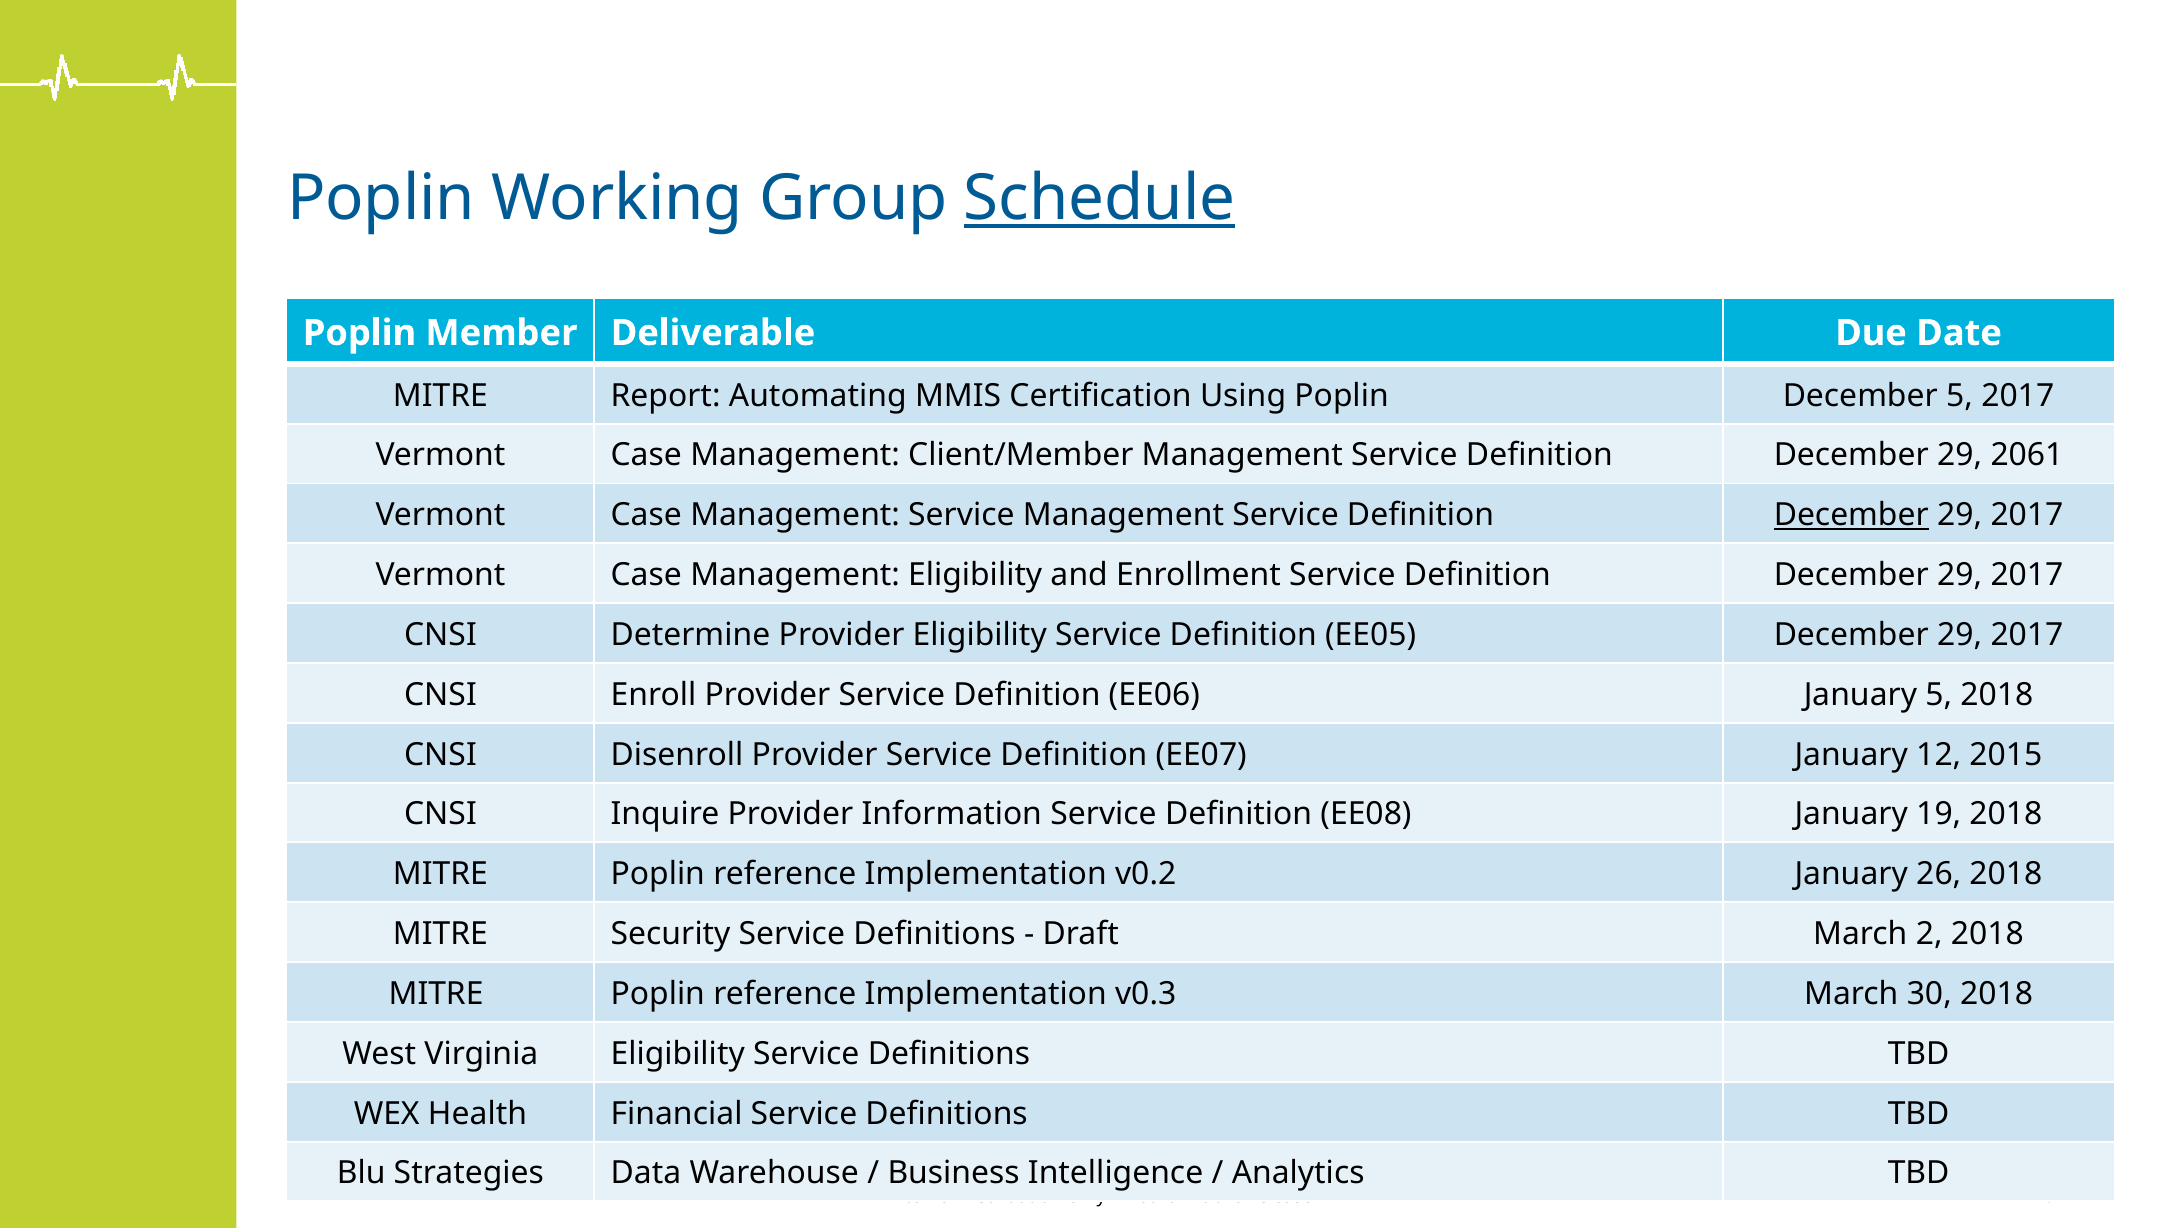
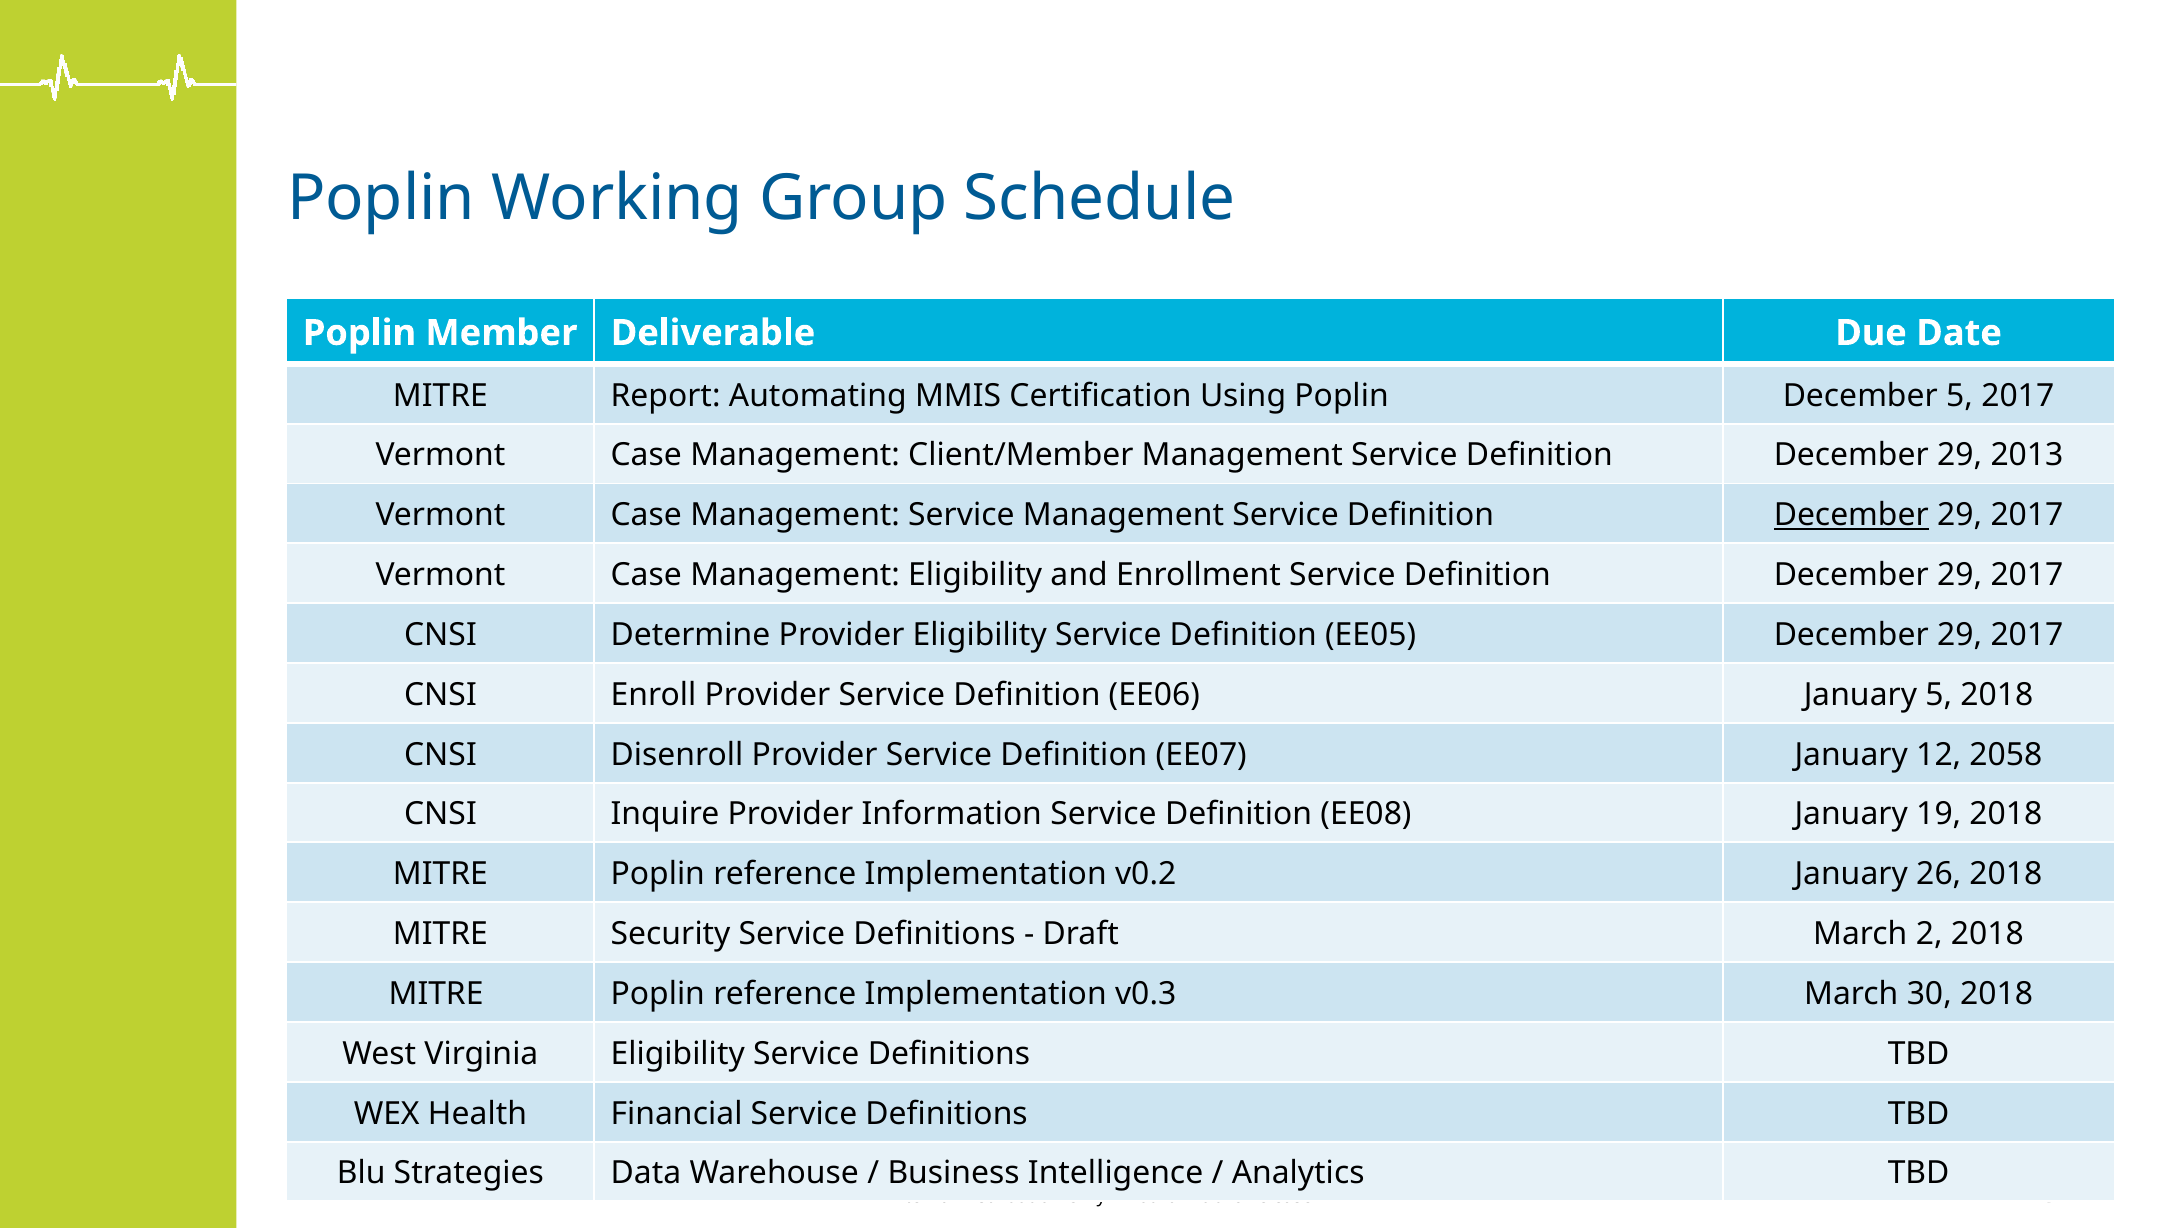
Schedule underline: present -> none
2061: 2061 -> 2013
2015: 2015 -> 2058
